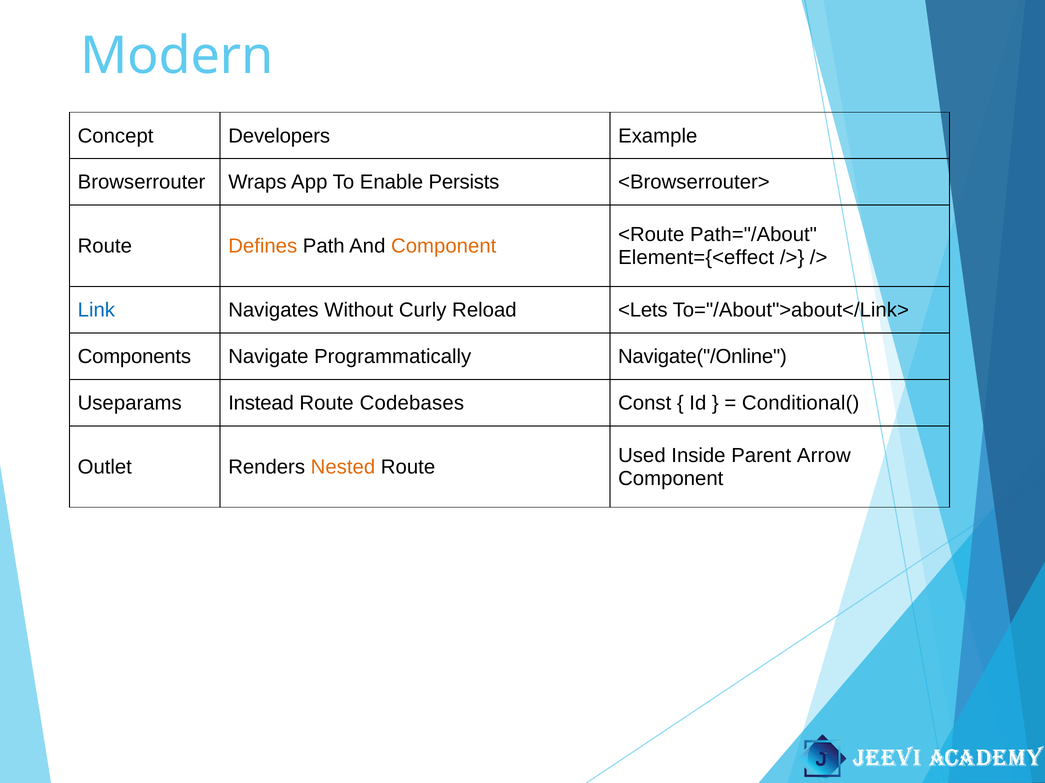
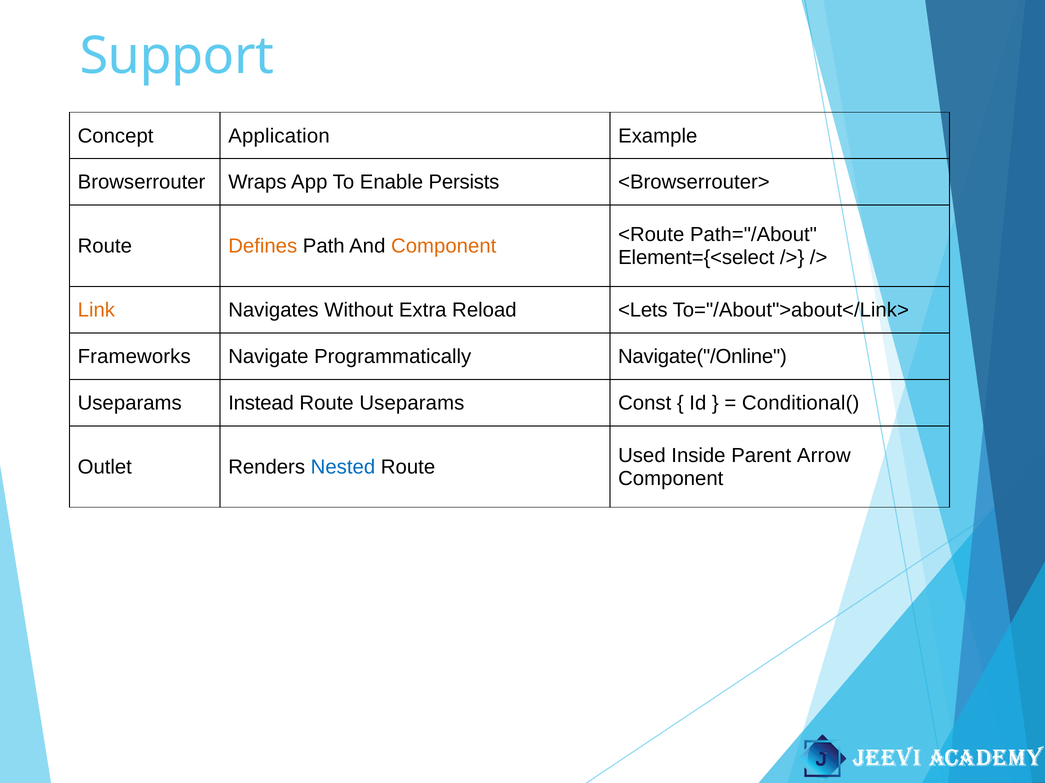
Modern: Modern -> Support
Developers: Developers -> Application
Element={<effect: Element={<effect -> Element={<select
Link colour: blue -> orange
Curly: Curly -> Extra
Components: Components -> Frameworks
Route Codebases: Codebases -> Useparams
Nested colour: orange -> blue
